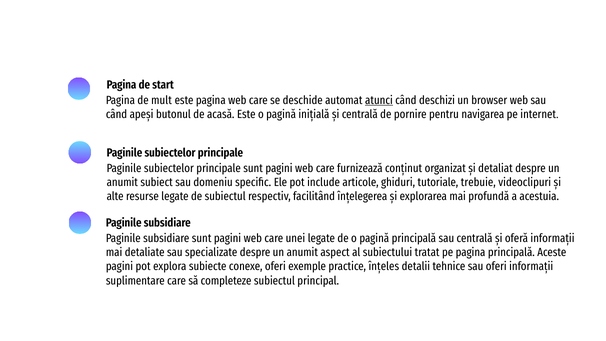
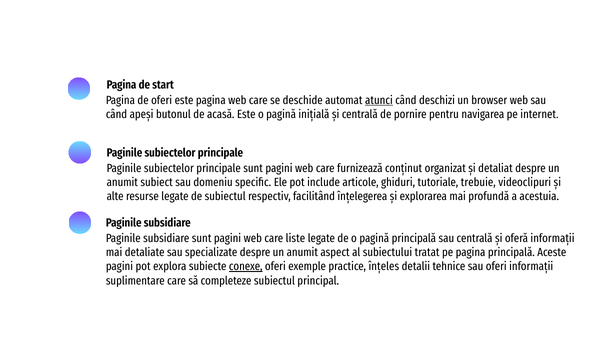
de mult: mult -> oferi
unei: unei -> liste
conexe underline: none -> present
